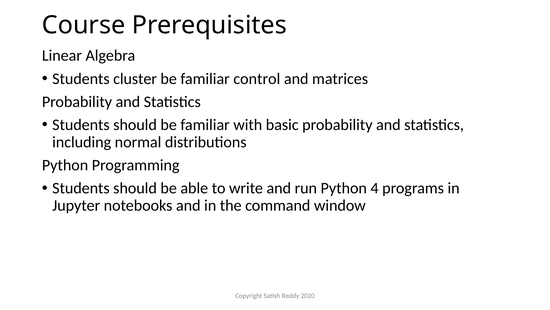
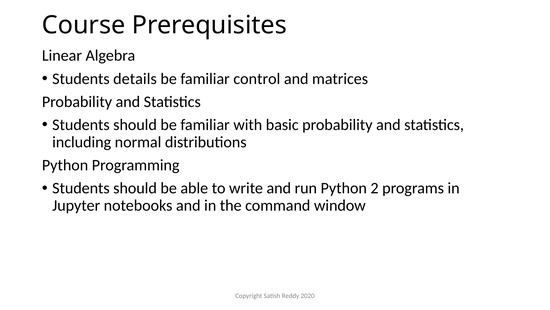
cluster: cluster -> details
4: 4 -> 2
